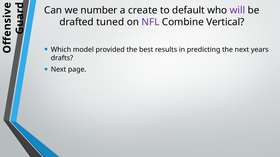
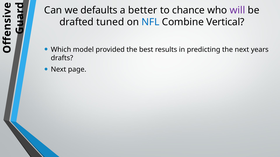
number: number -> defaults
create: create -> better
default: default -> chance
NFL colour: purple -> blue
